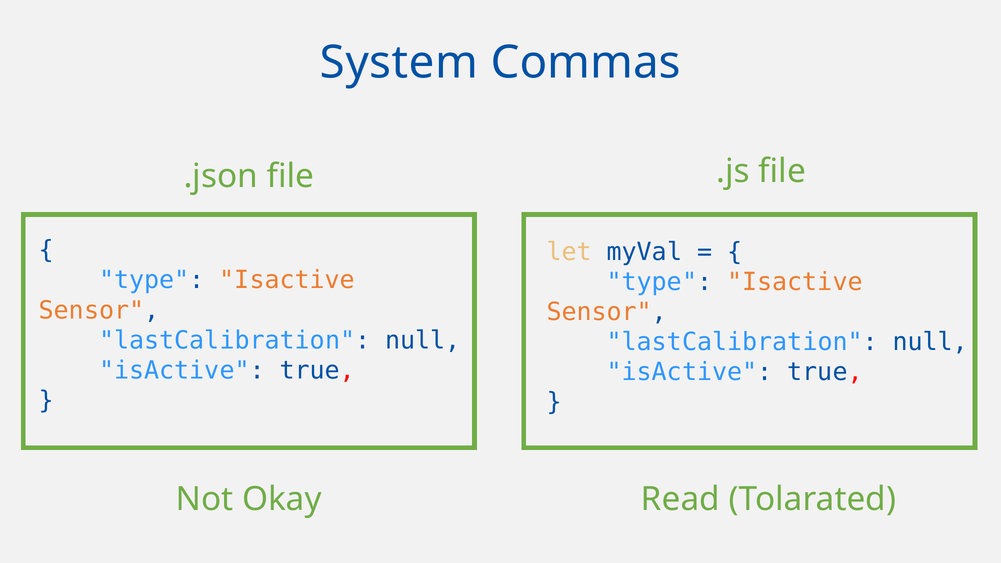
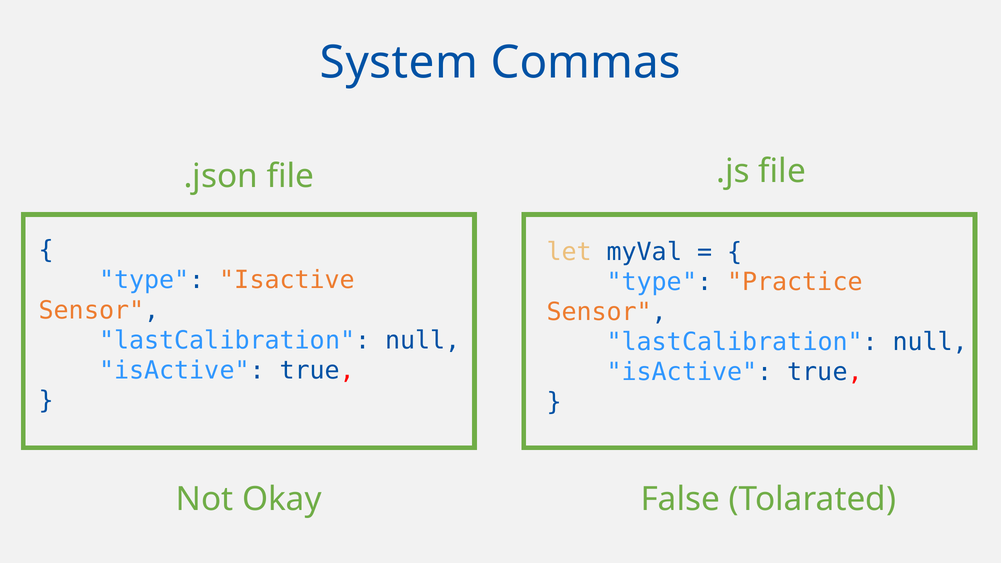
Isactive at (795, 282): Isactive -> Practice
Read: Read -> False
